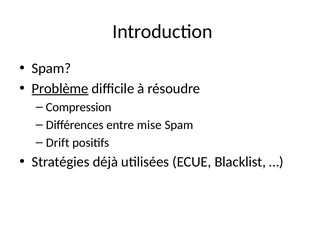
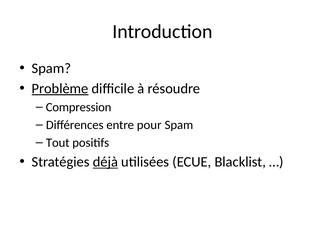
mise: mise -> pour
Drift: Drift -> Tout
déjà underline: none -> present
